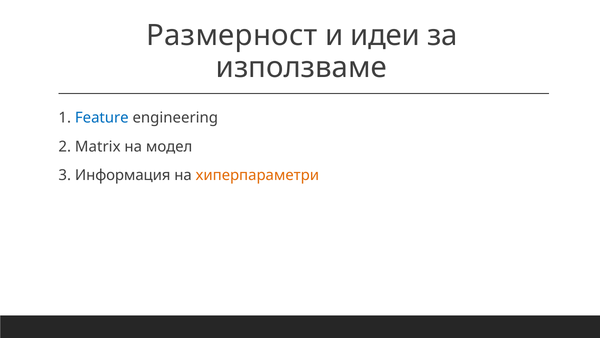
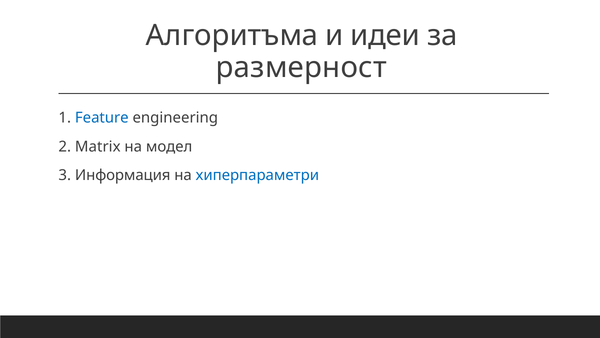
Размерност: Размерност -> Алгоритъма
използваме: използваме -> размерност
хиперпараметри colour: orange -> blue
